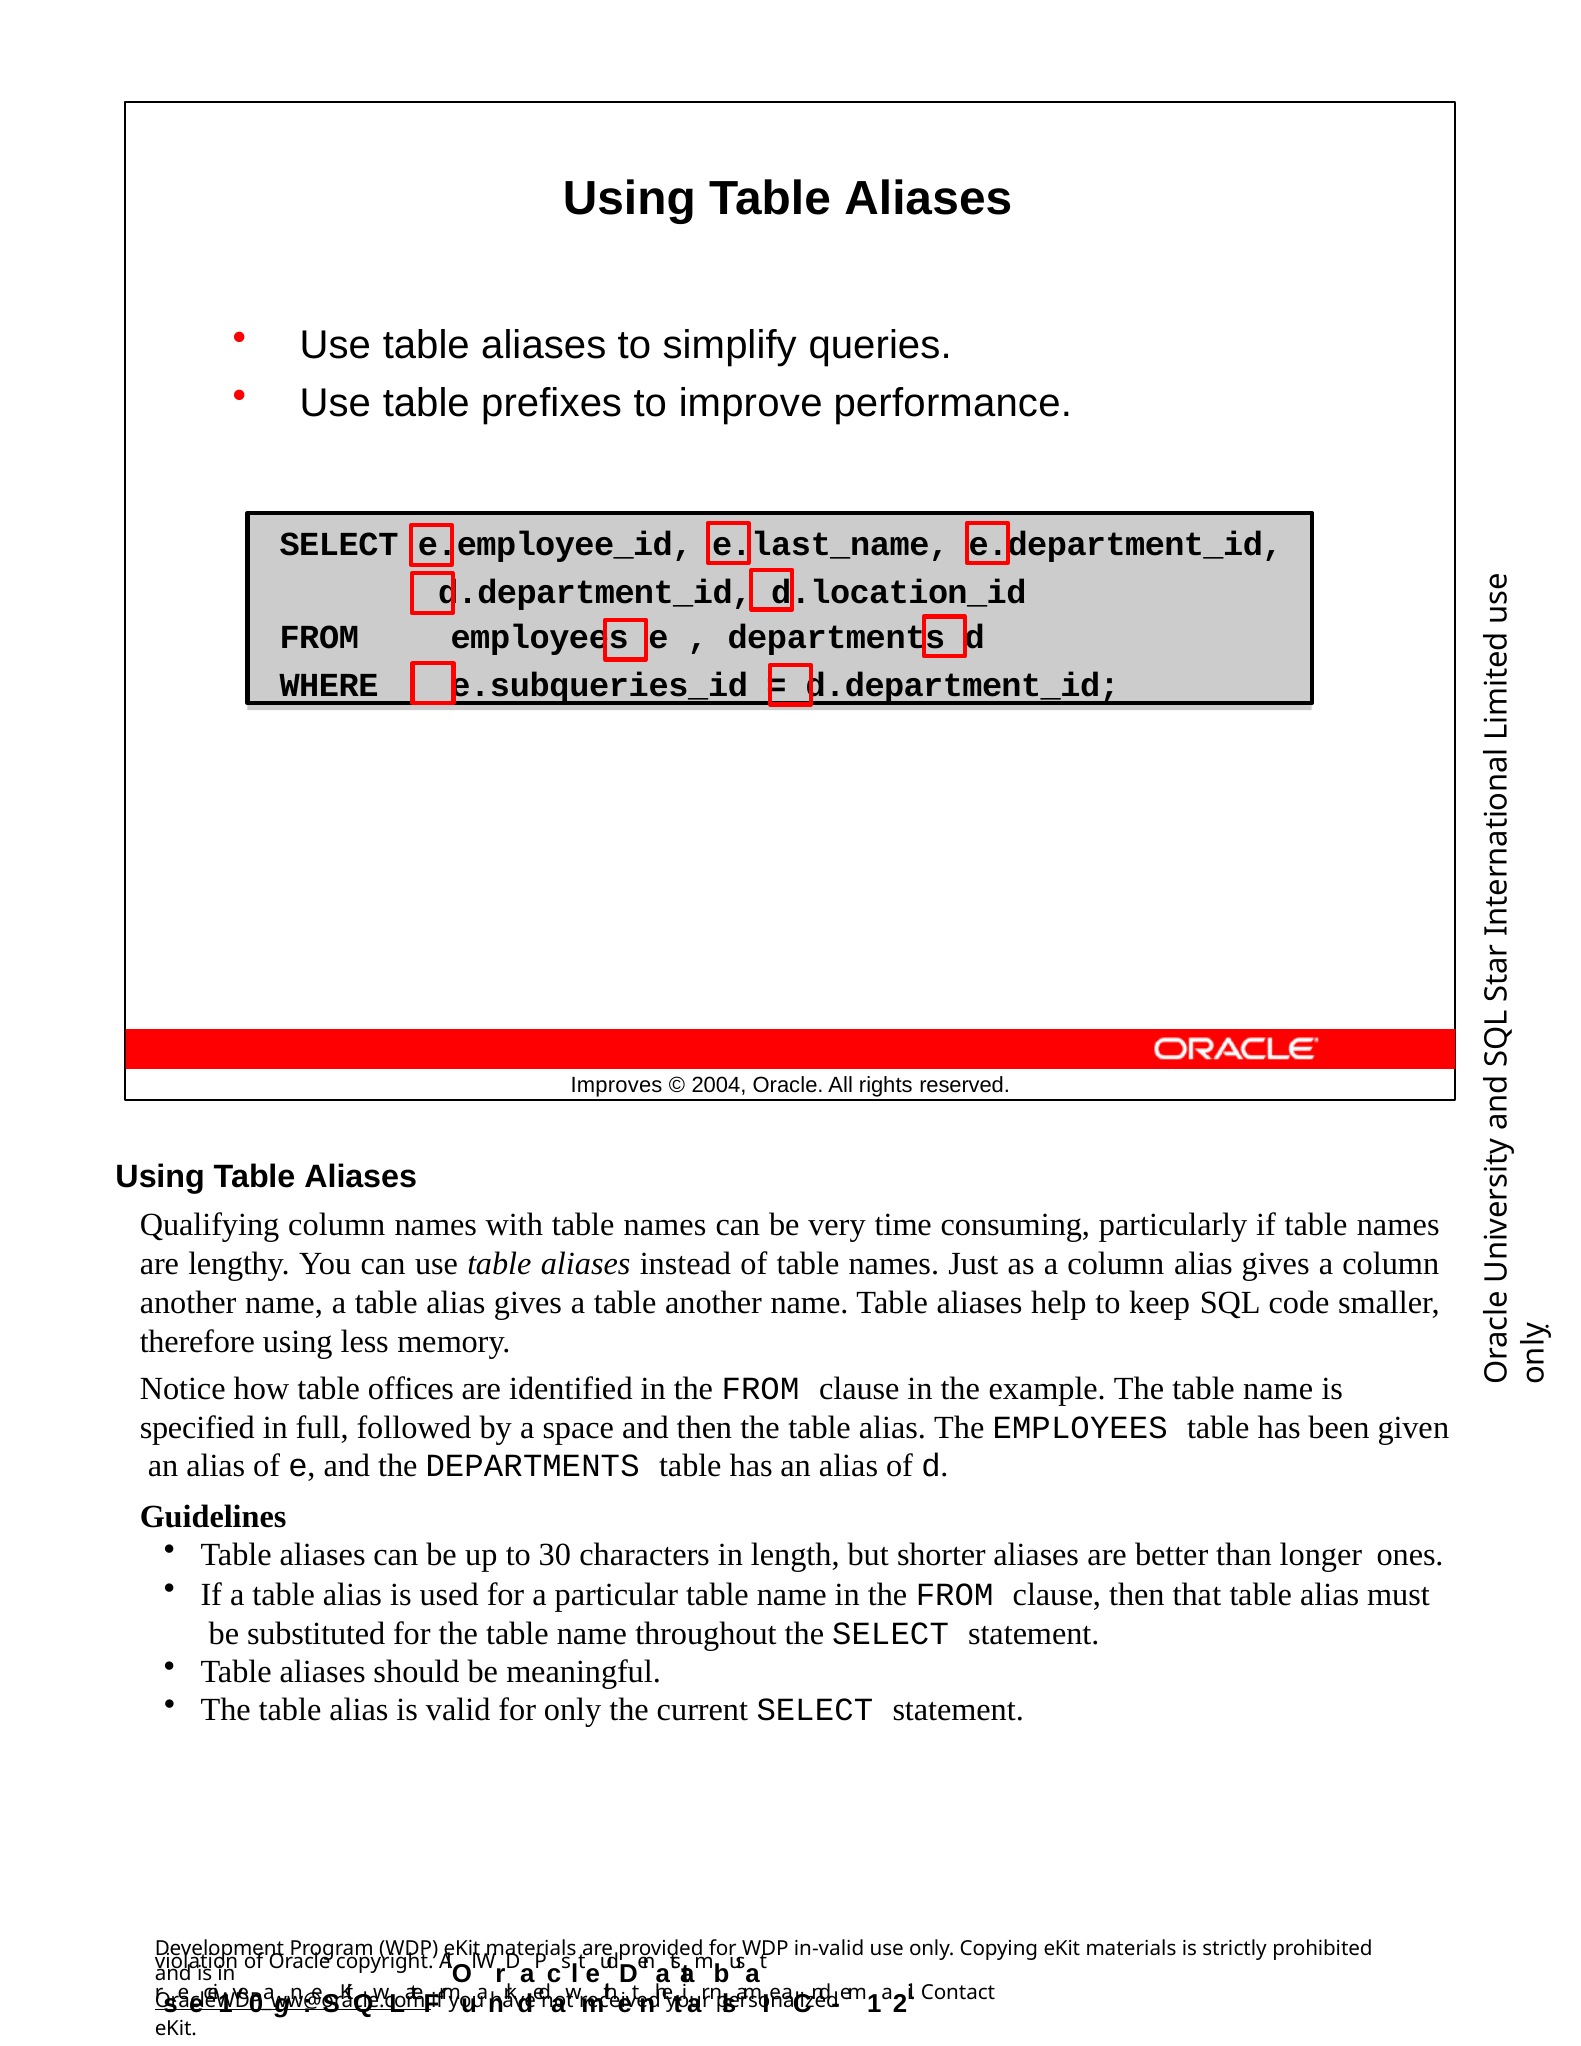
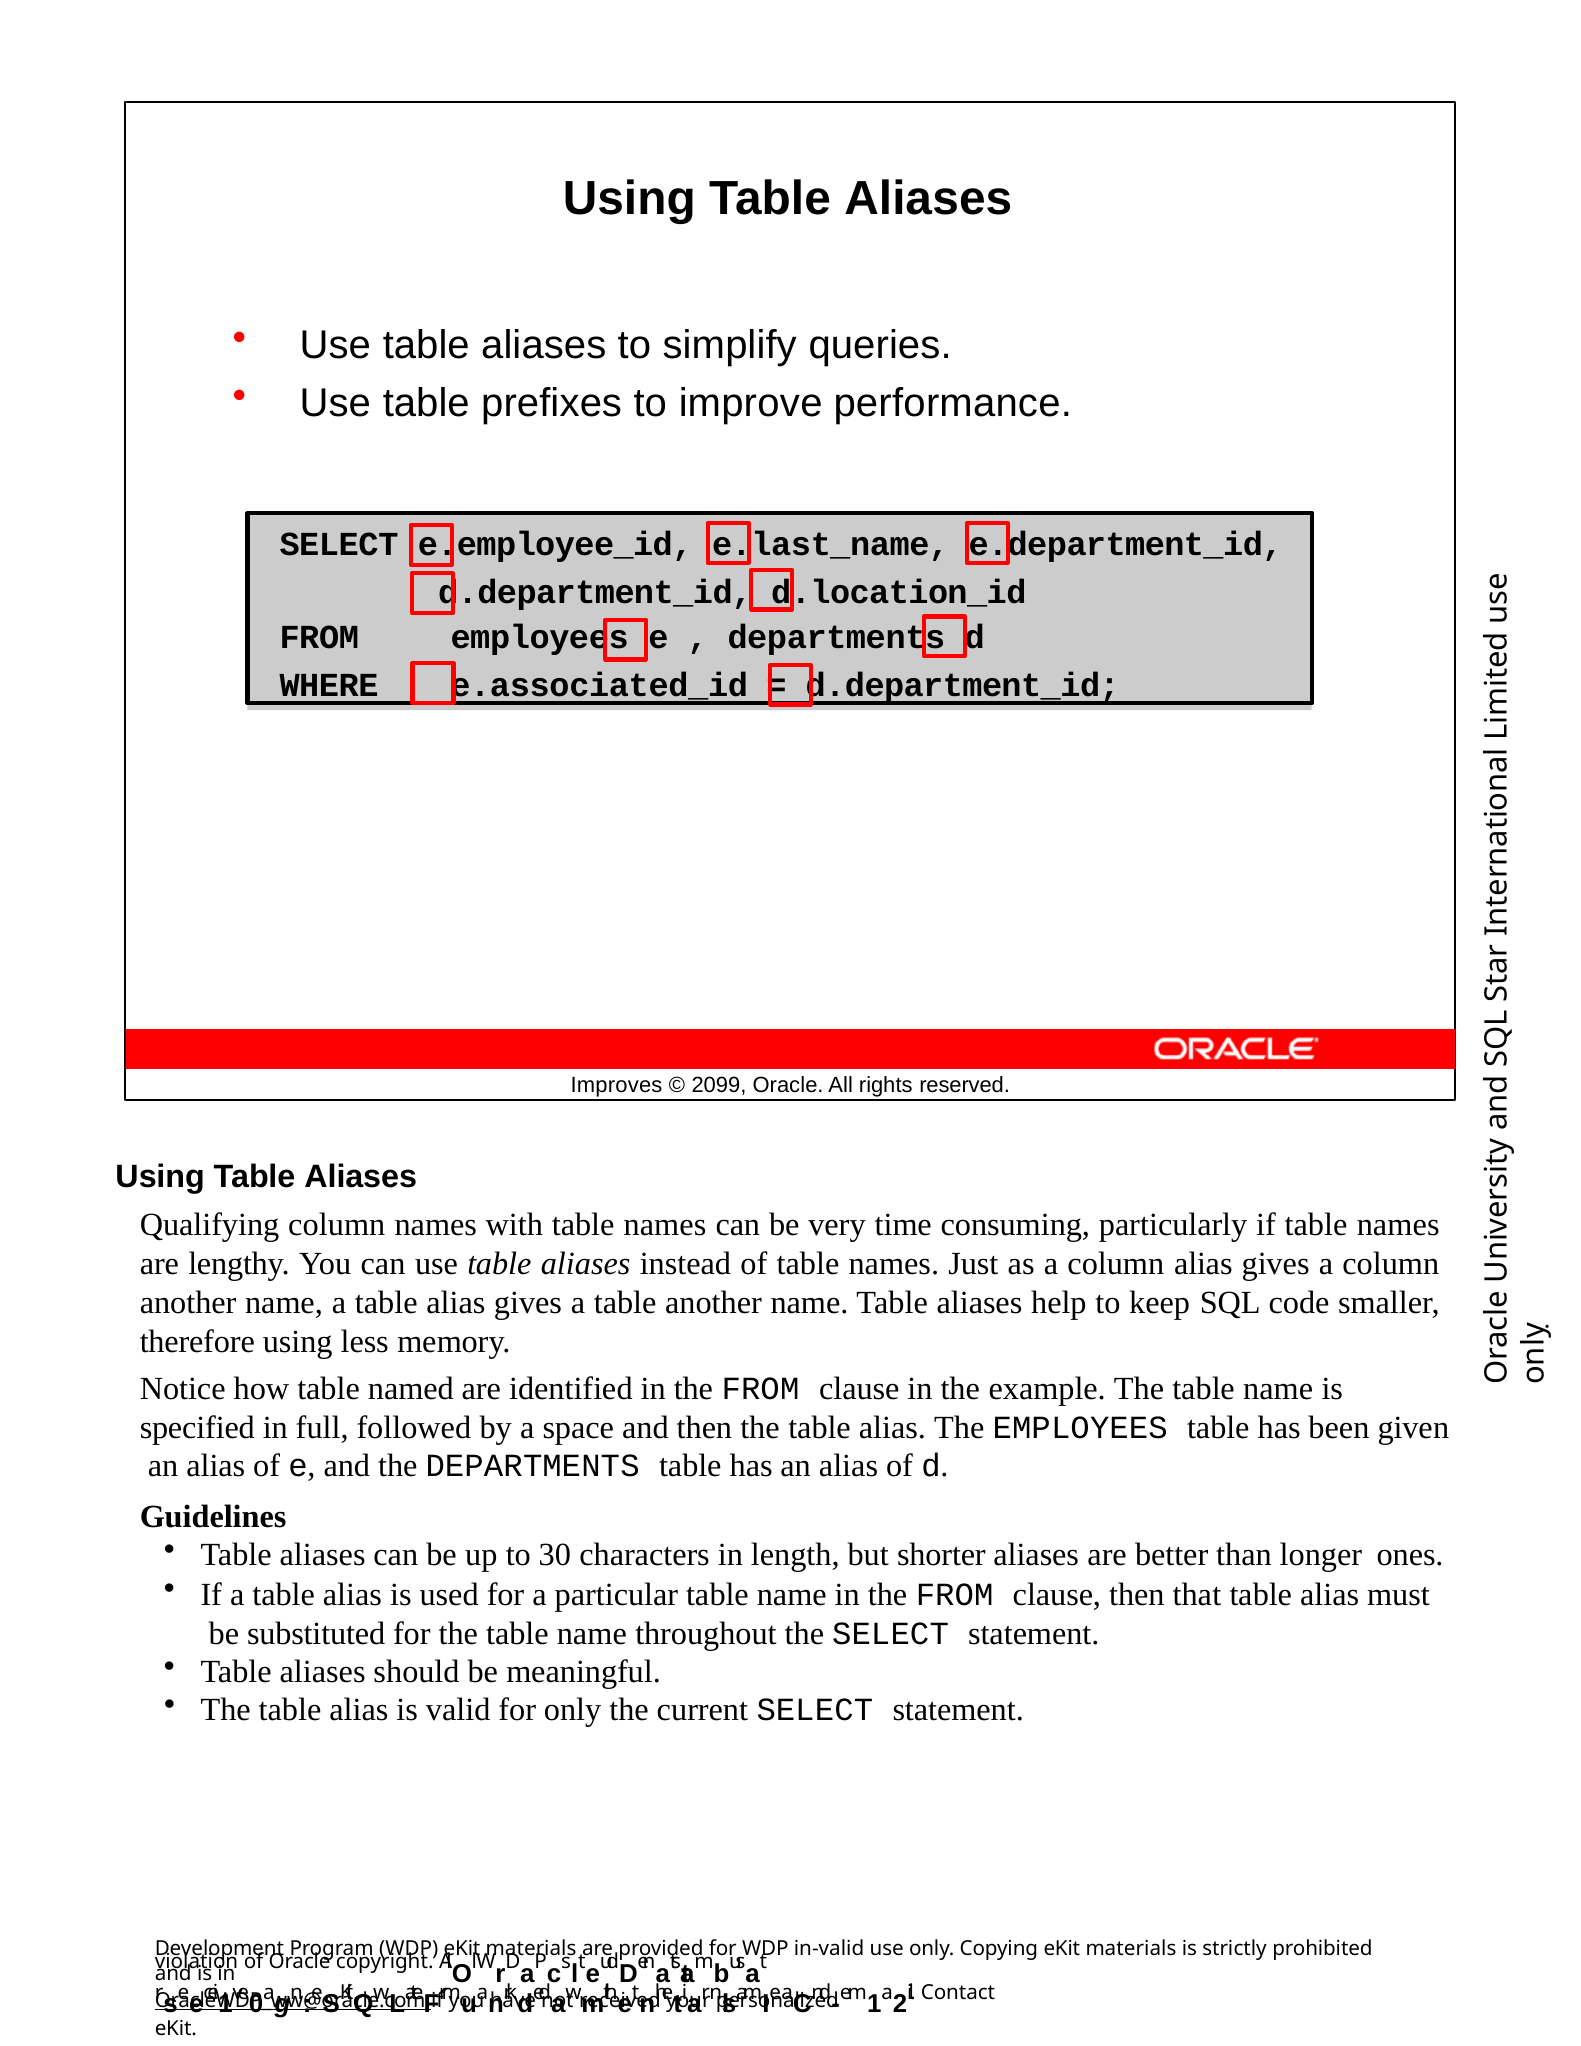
e.subqueries_id: e.subqueries_id -> e.associated_id
2004: 2004 -> 2099
offices: offices -> named
